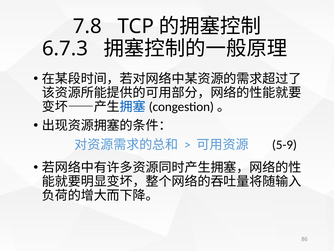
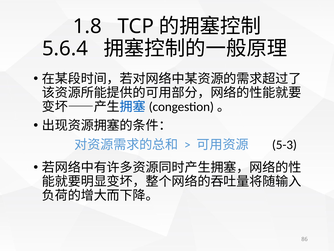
7.8: 7.8 -> 1.8
6.7.3: 6.7.3 -> 5.6.4
5-9: 5-9 -> 5-3
